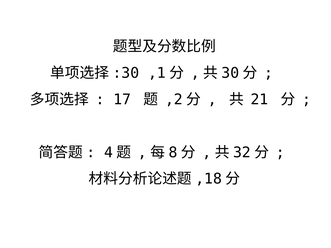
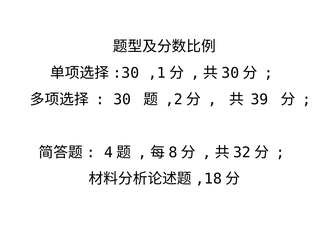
17: 17 -> 30
21: 21 -> 39
